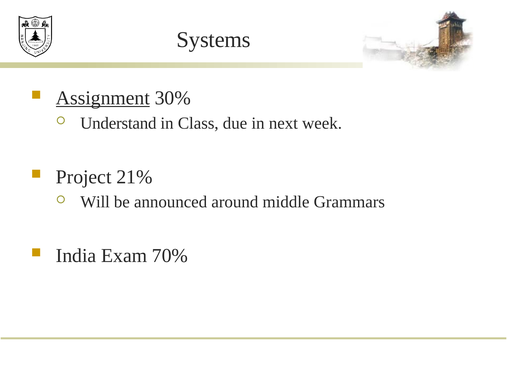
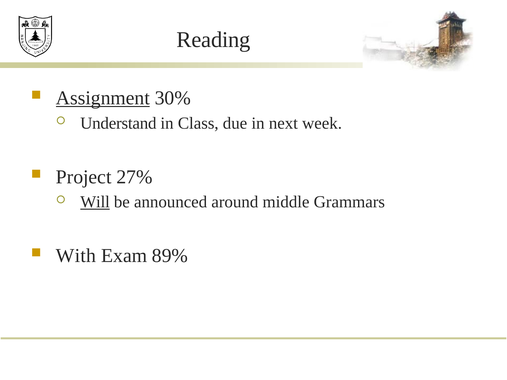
Systems: Systems -> Reading
21%: 21% -> 27%
Will underline: none -> present
India: India -> With
70%: 70% -> 89%
